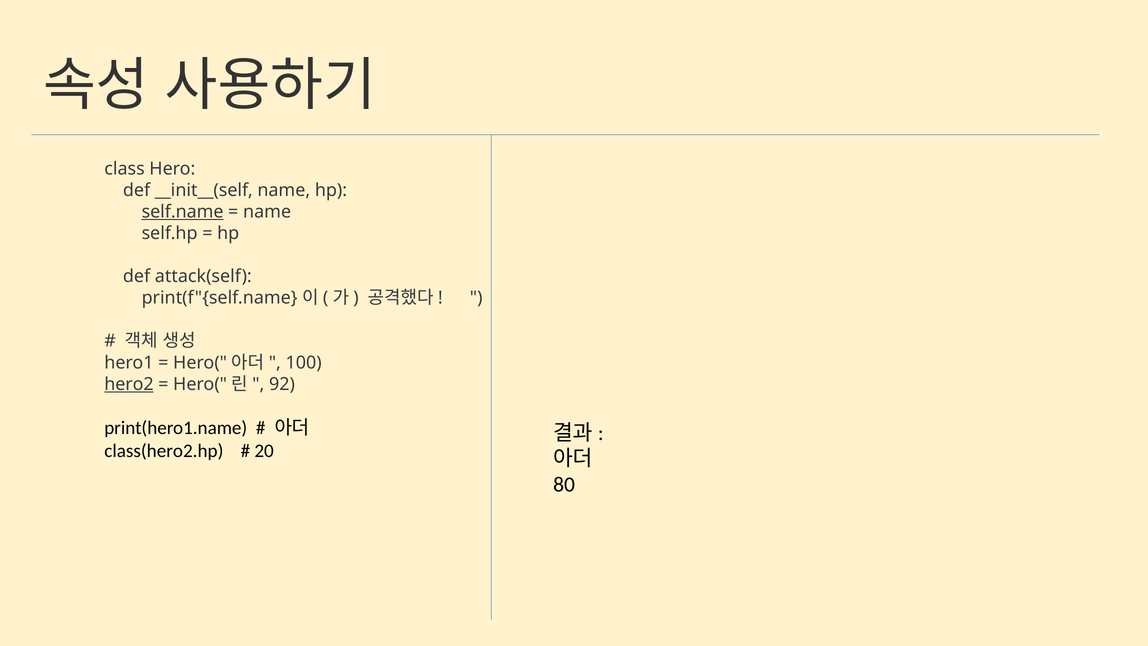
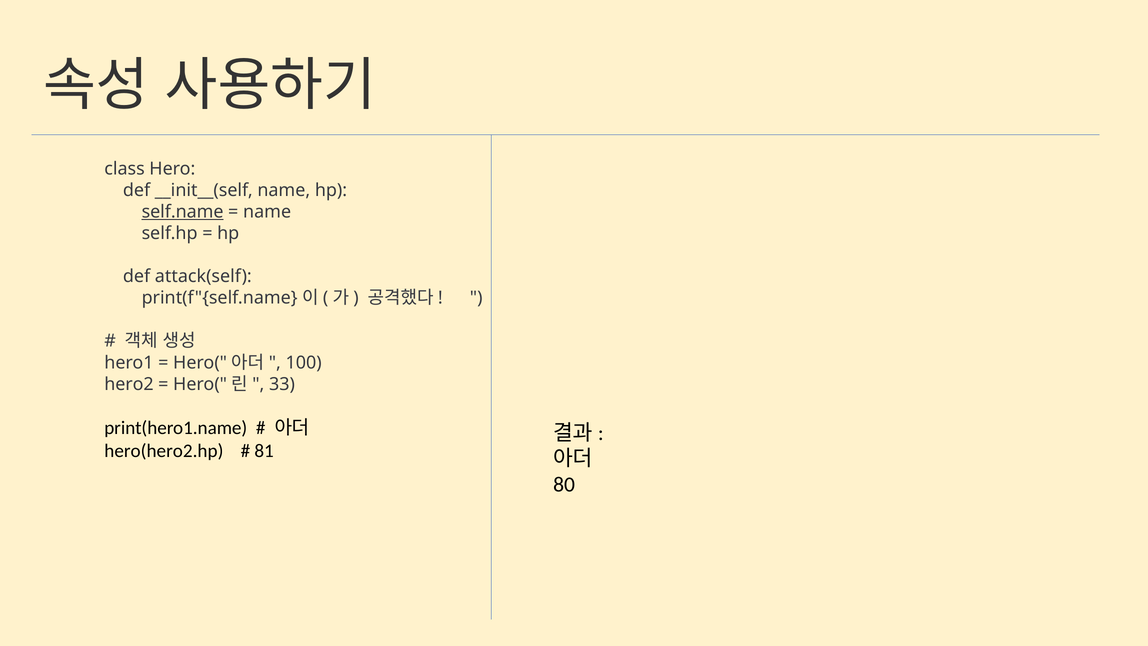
hero2 underline: present -> none
92: 92 -> 33
class(hero2.hp: class(hero2.hp -> hero(hero2.hp
20: 20 -> 81
